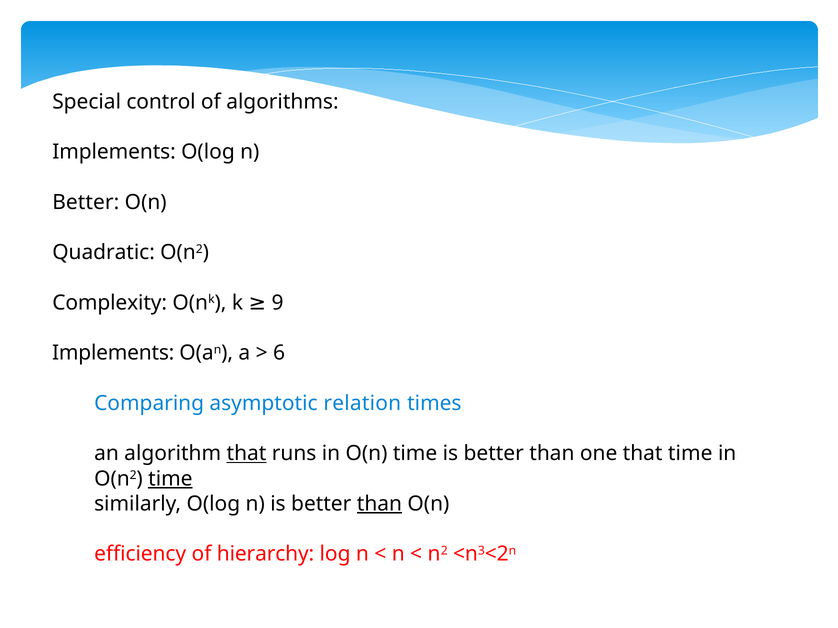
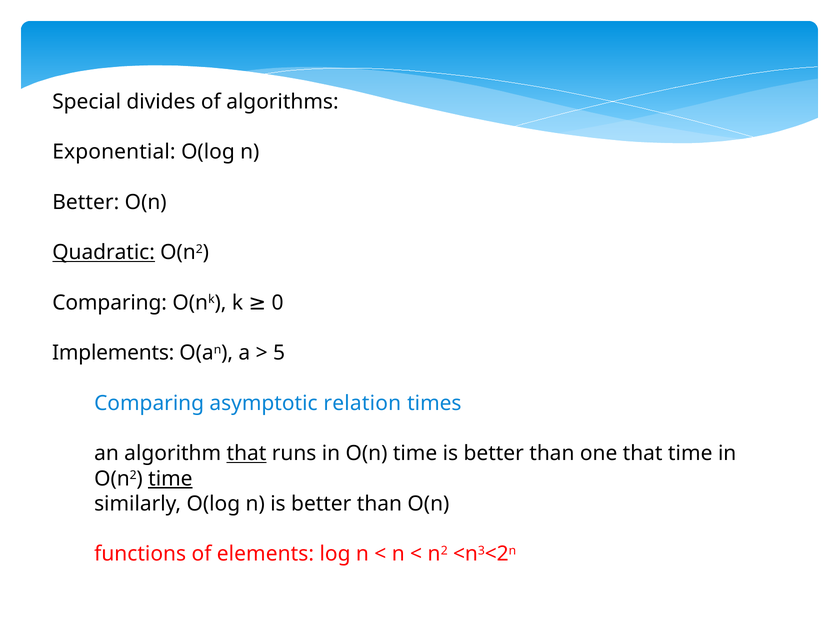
control: control -> divides
Implements at (114, 152): Implements -> Exponential
Quadratic underline: none -> present
Complexity at (110, 303): Complexity -> Comparing
9: 9 -> 0
6: 6 -> 5
than at (379, 504) underline: present -> none
efficiency: efficiency -> functions
hierarchy: hierarchy -> elements
